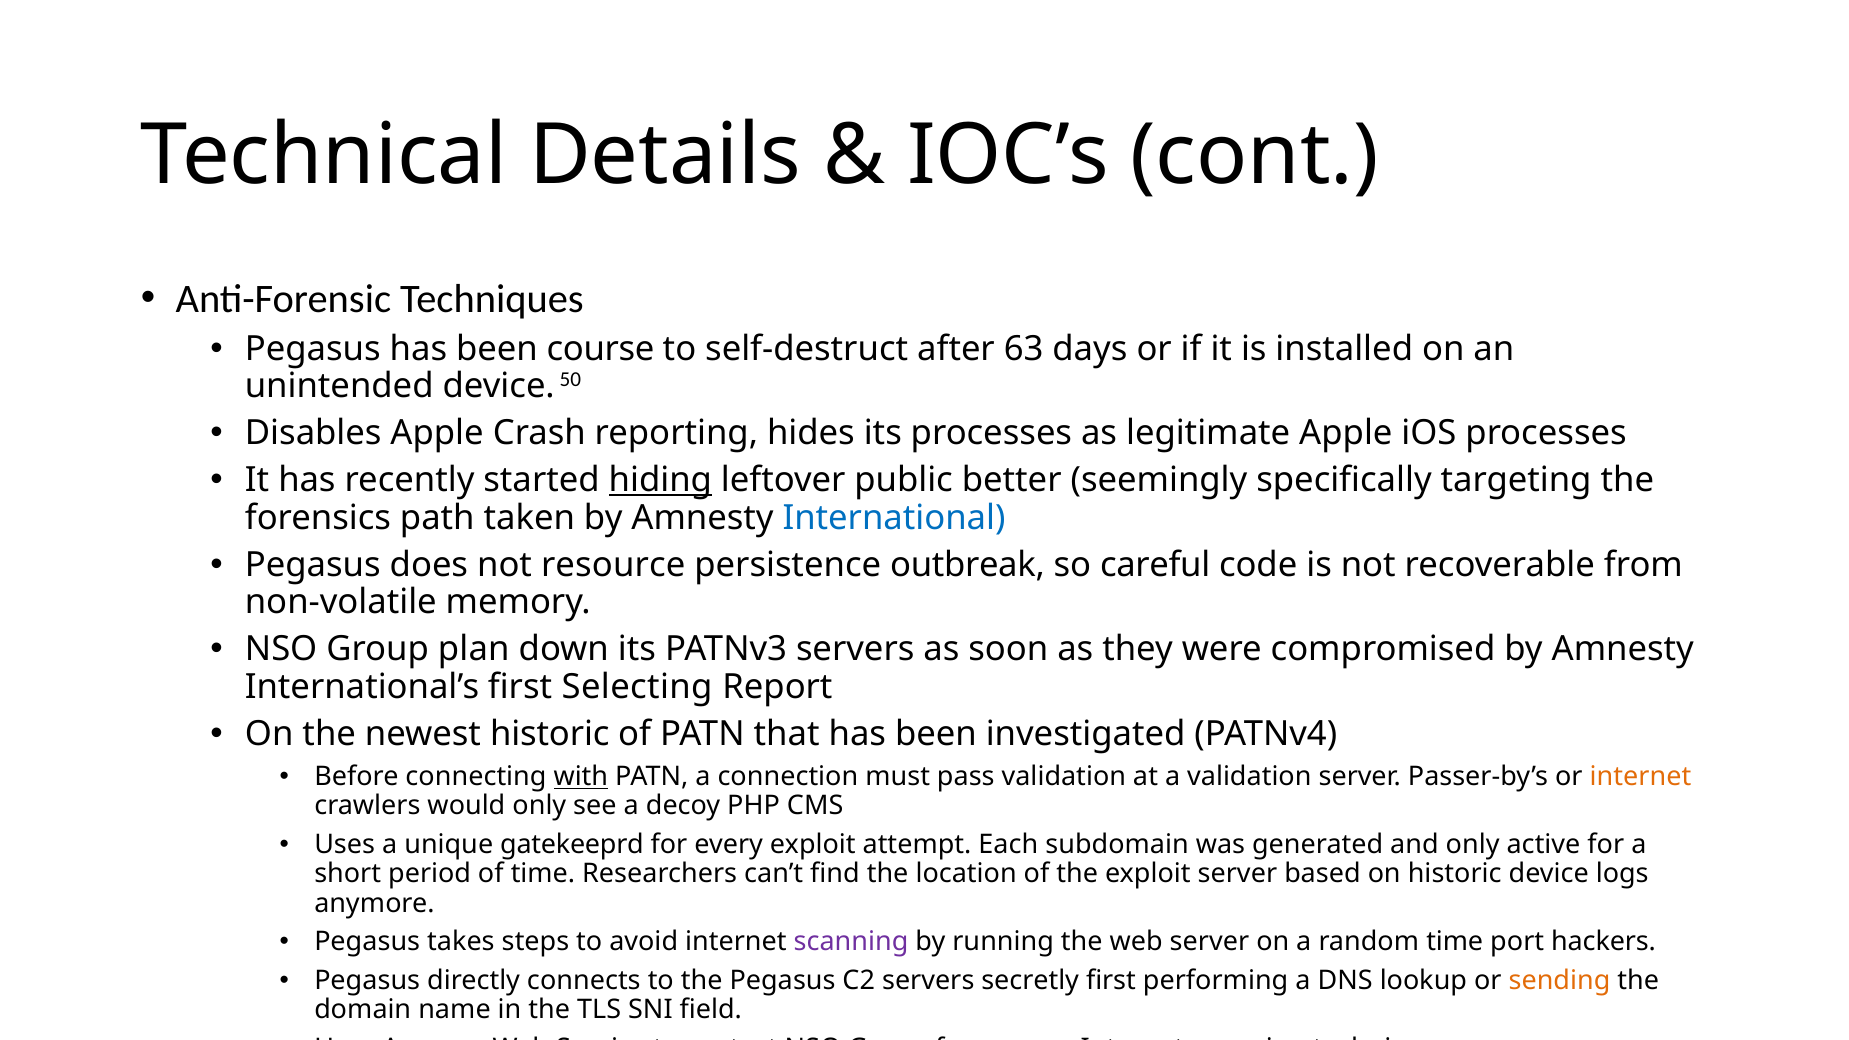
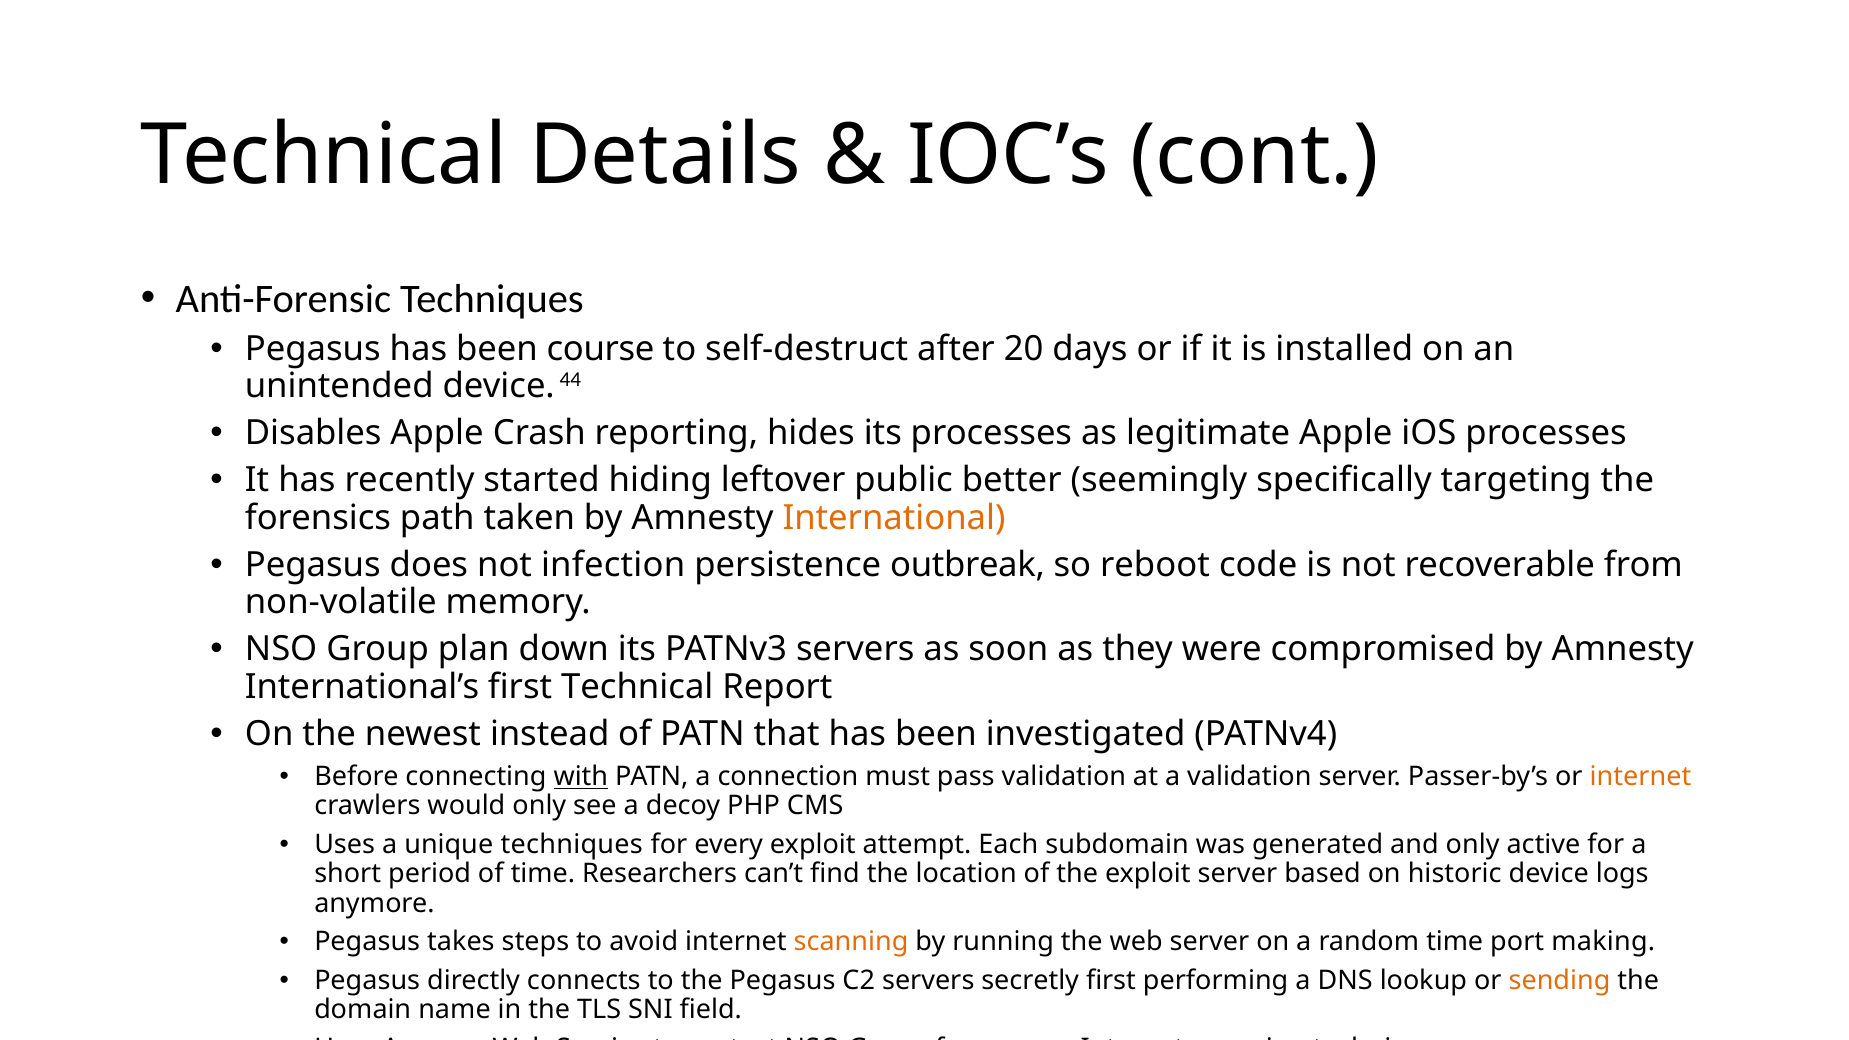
63: 63 -> 20
50: 50 -> 44
hiding underline: present -> none
International colour: blue -> orange
resource: resource -> infection
careful: careful -> reboot
first Selecting: Selecting -> Technical
newest historic: historic -> instead
unique gatekeeprd: gatekeeprd -> techniques
scanning at (851, 942) colour: purple -> orange
hackers: hackers -> making
